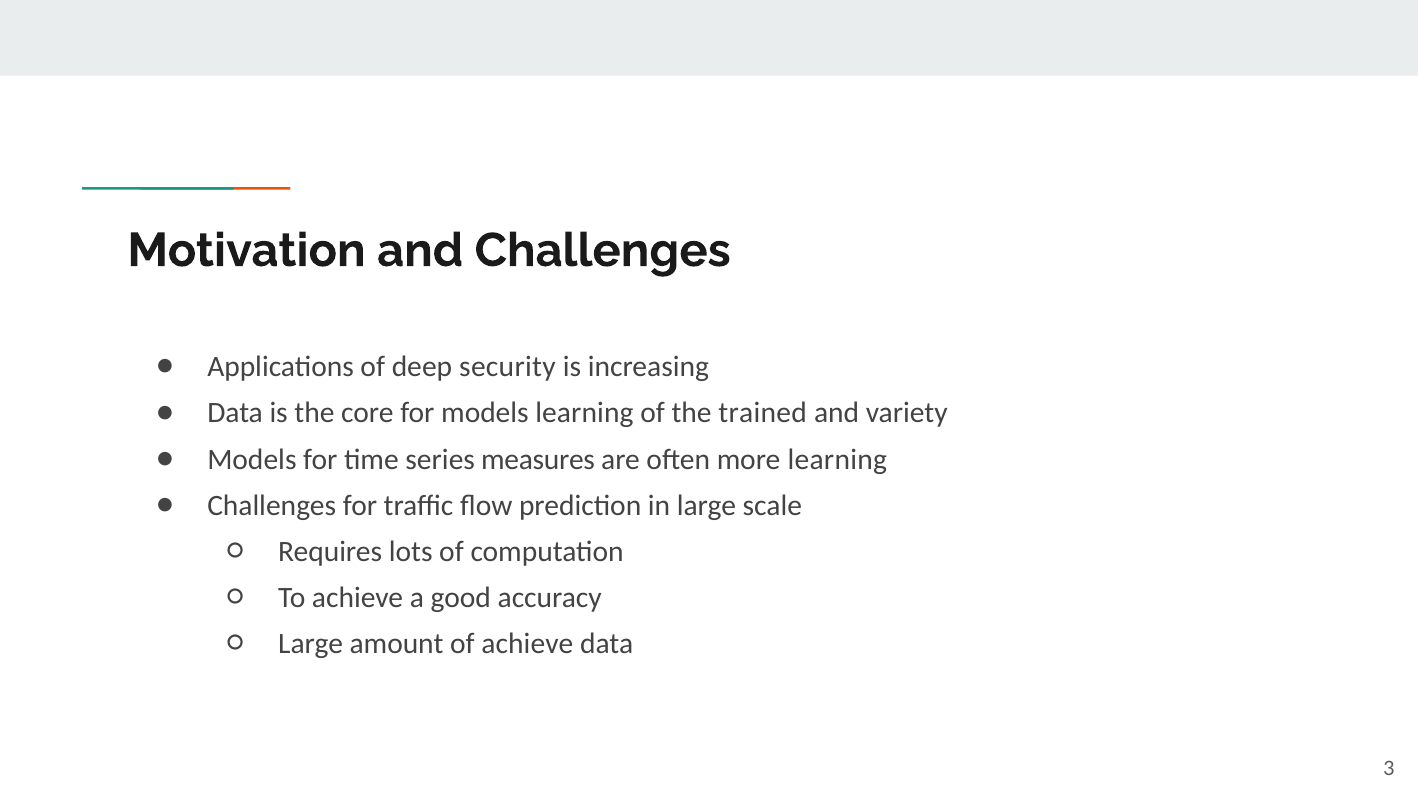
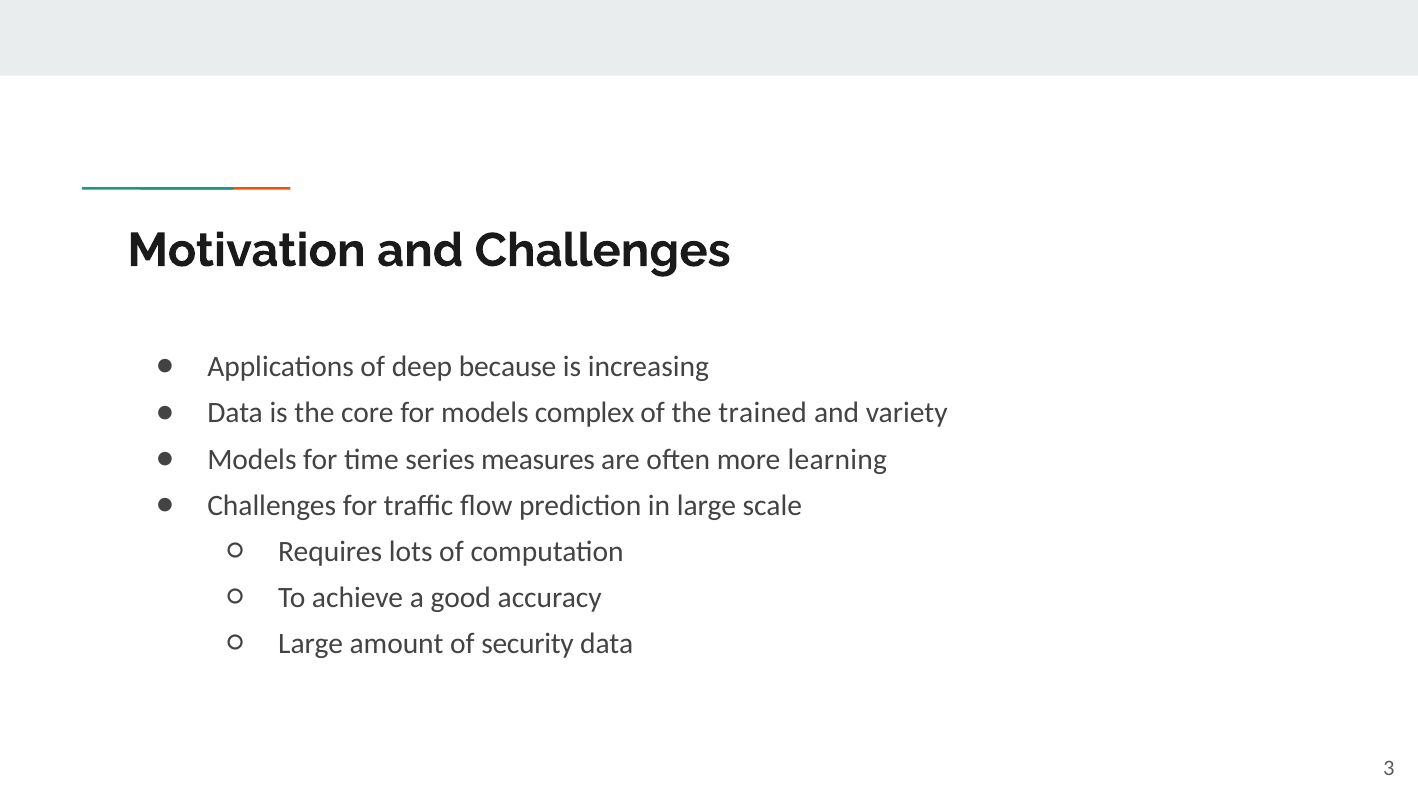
security: security -> because
models learning: learning -> complex
of achieve: achieve -> security
